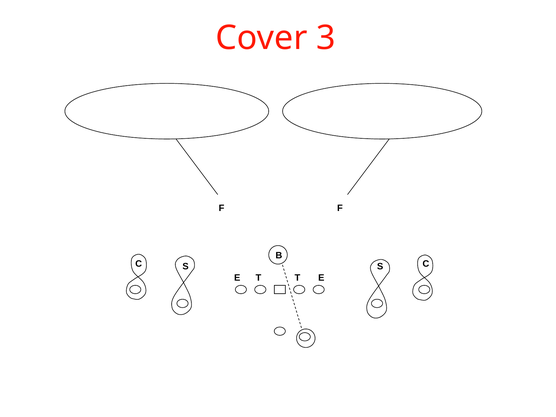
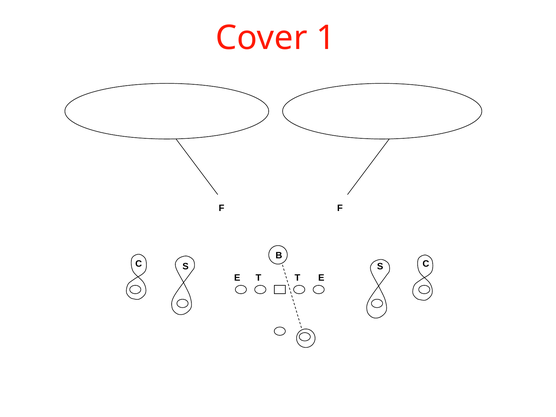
3: 3 -> 1
